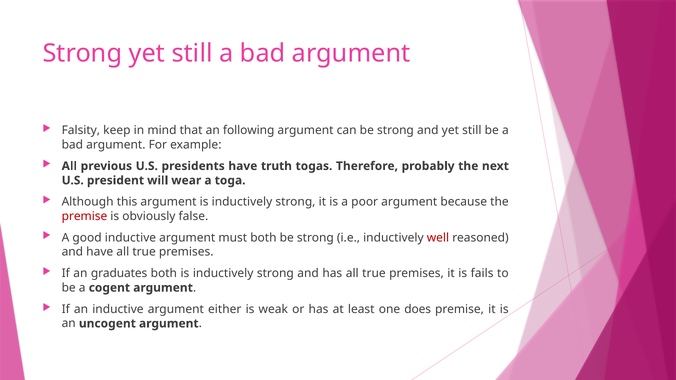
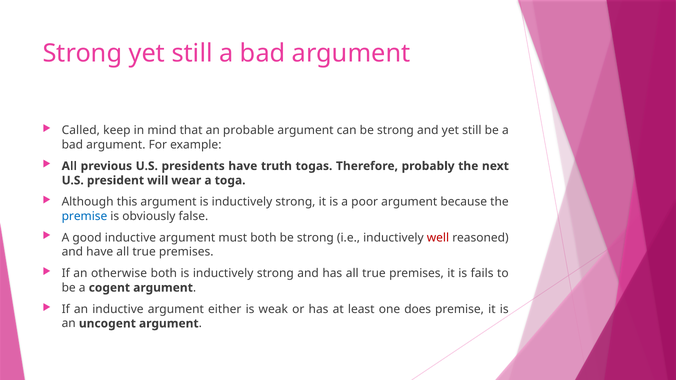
Falsity: Falsity -> Called
following: following -> probable
premise at (84, 216) colour: red -> blue
graduates: graduates -> otherwise
